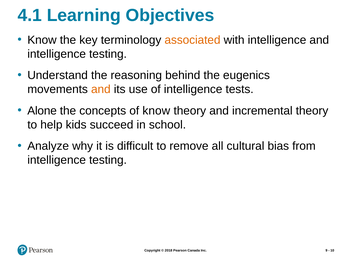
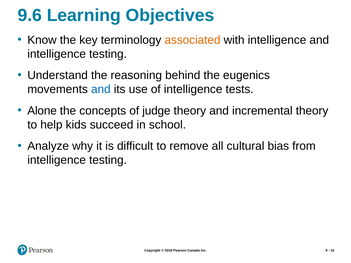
4.1: 4.1 -> 9.6
and at (101, 89) colour: orange -> blue
of know: know -> judge
